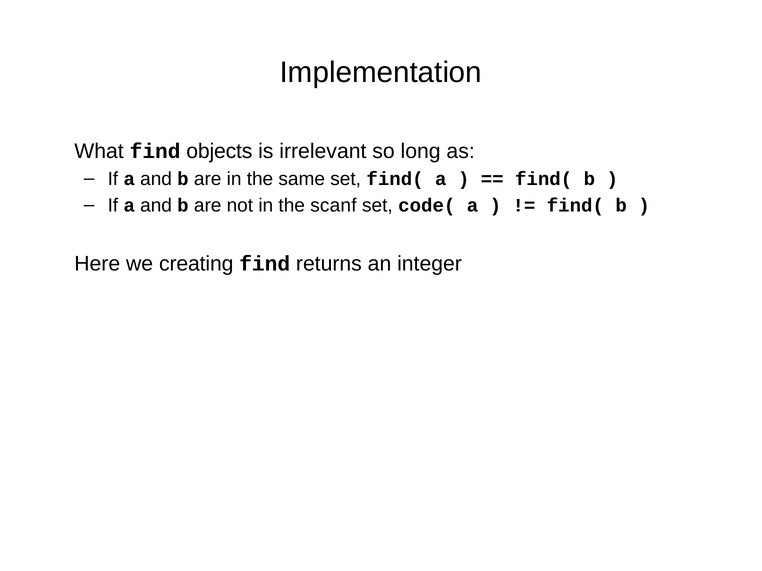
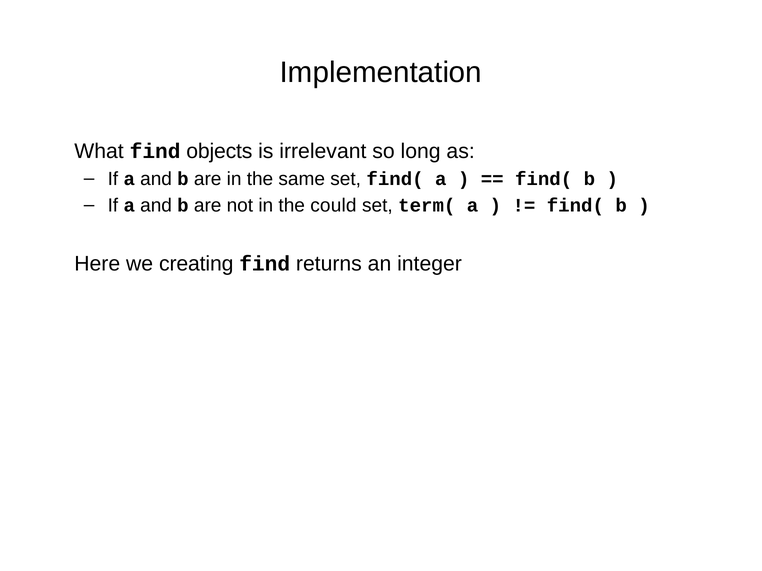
scanf: scanf -> could
code(: code( -> term(
